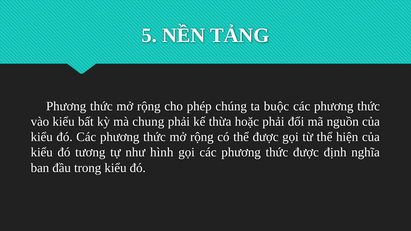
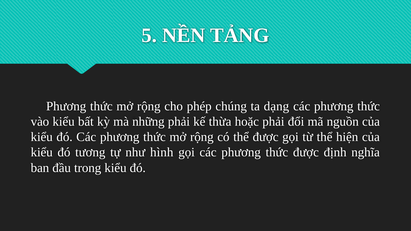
buộc: buộc -> dạng
chung: chung -> những
